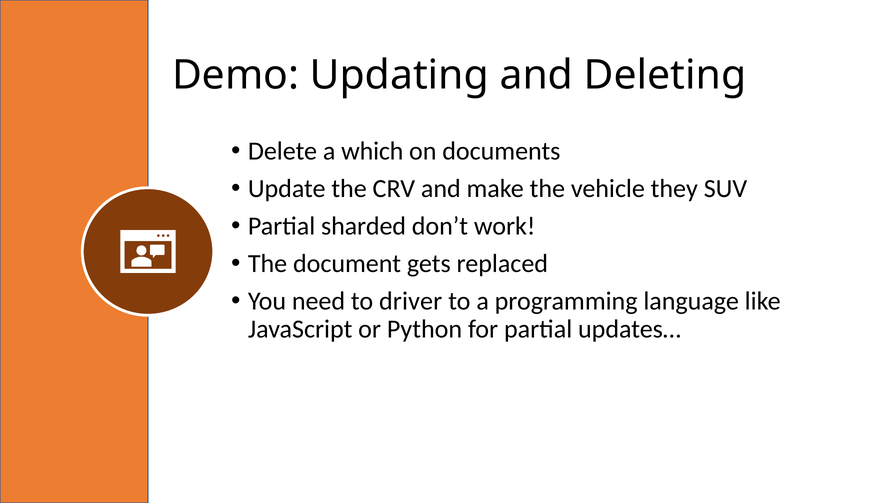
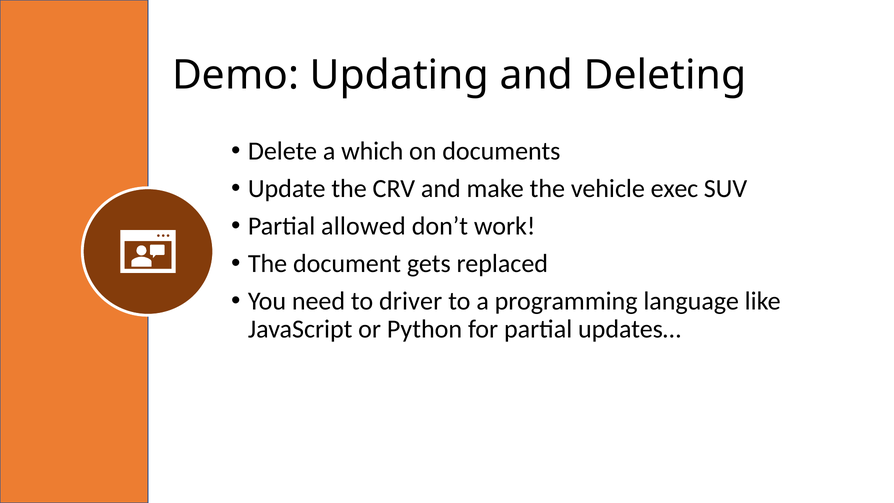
they: they -> exec
sharded: sharded -> allowed
